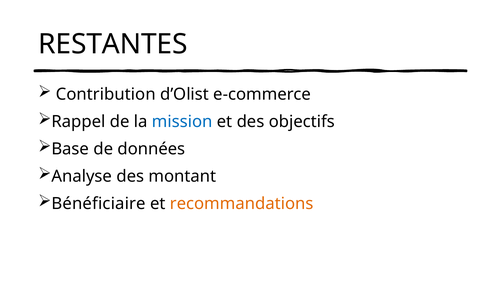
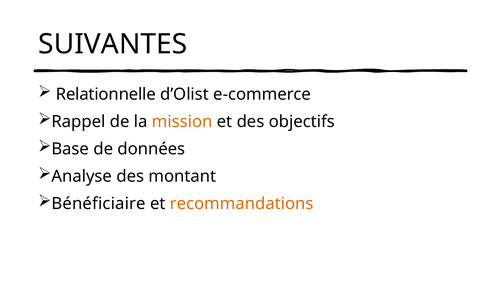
RESTANTES: RESTANTES -> SUIVANTES
Contribution: Contribution -> Relationnelle
mission colour: blue -> orange
